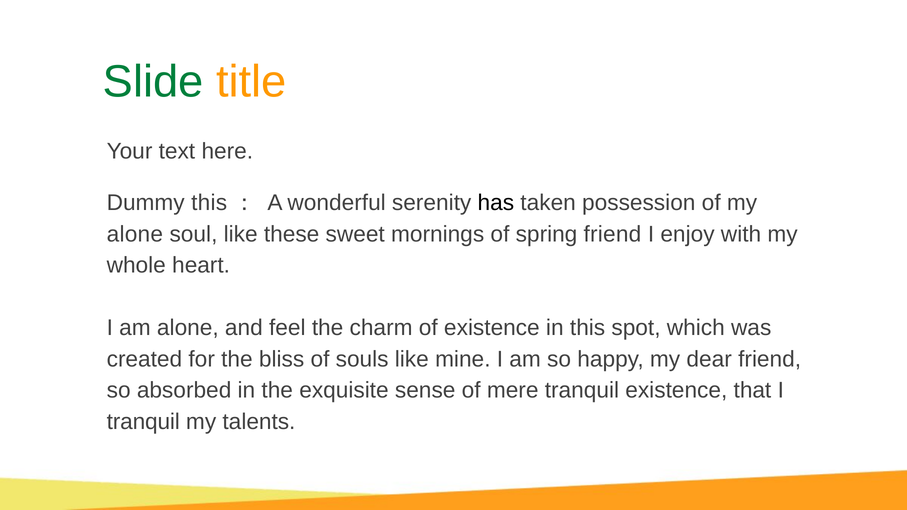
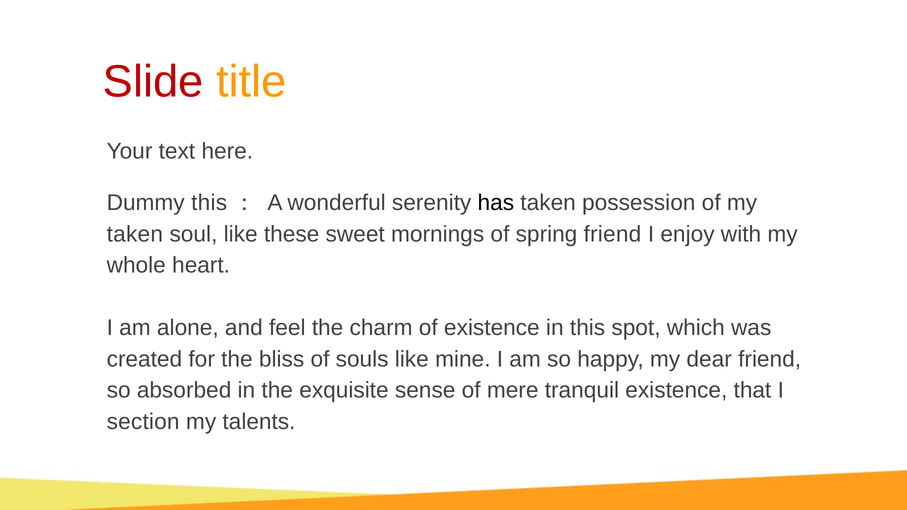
Slide colour: green -> red
alone at (135, 234): alone -> taken
tranquil at (143, 422): tranquil -> section
